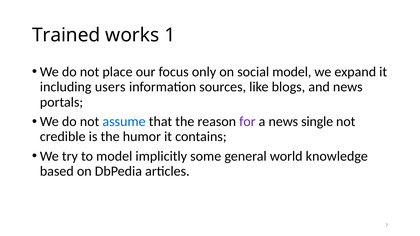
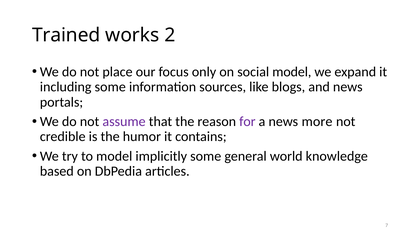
1: 1 -> 2
including users: users -> some
assume colour: blue -> purple
single: single -> more
